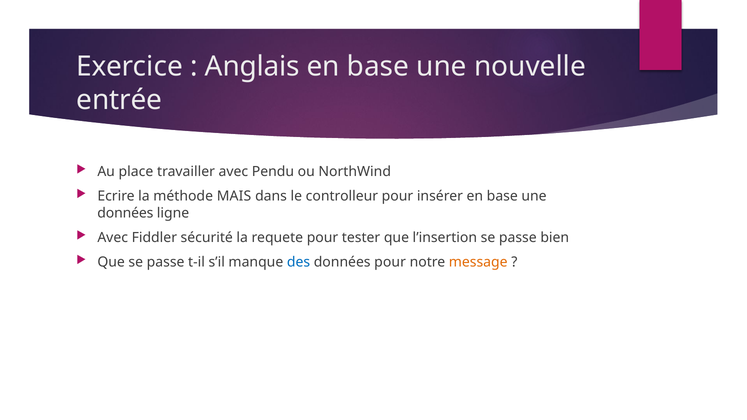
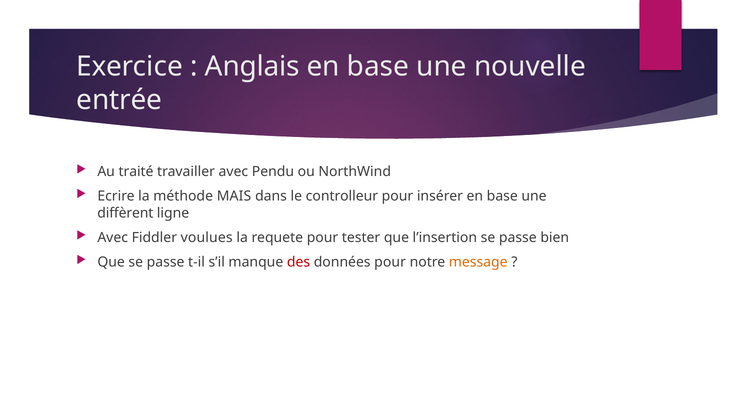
place: place -> traité
données at (125, 213): données -> diffèrent
sécurité: sécurité -> voulues
des colour: blue -> red
